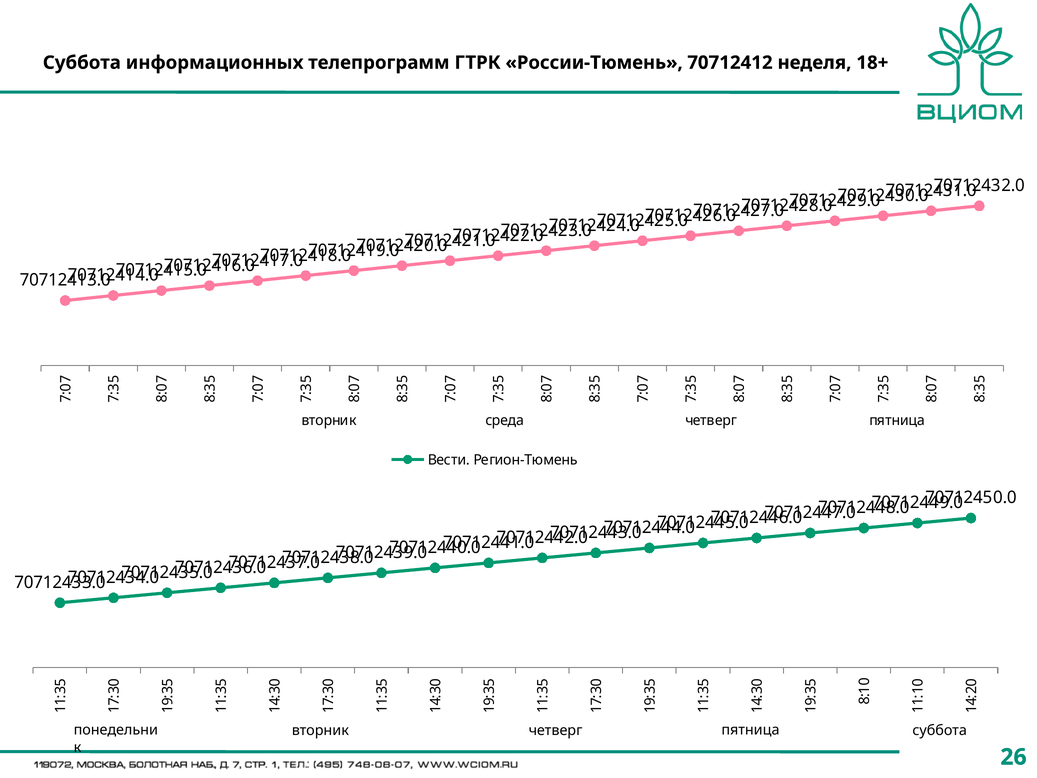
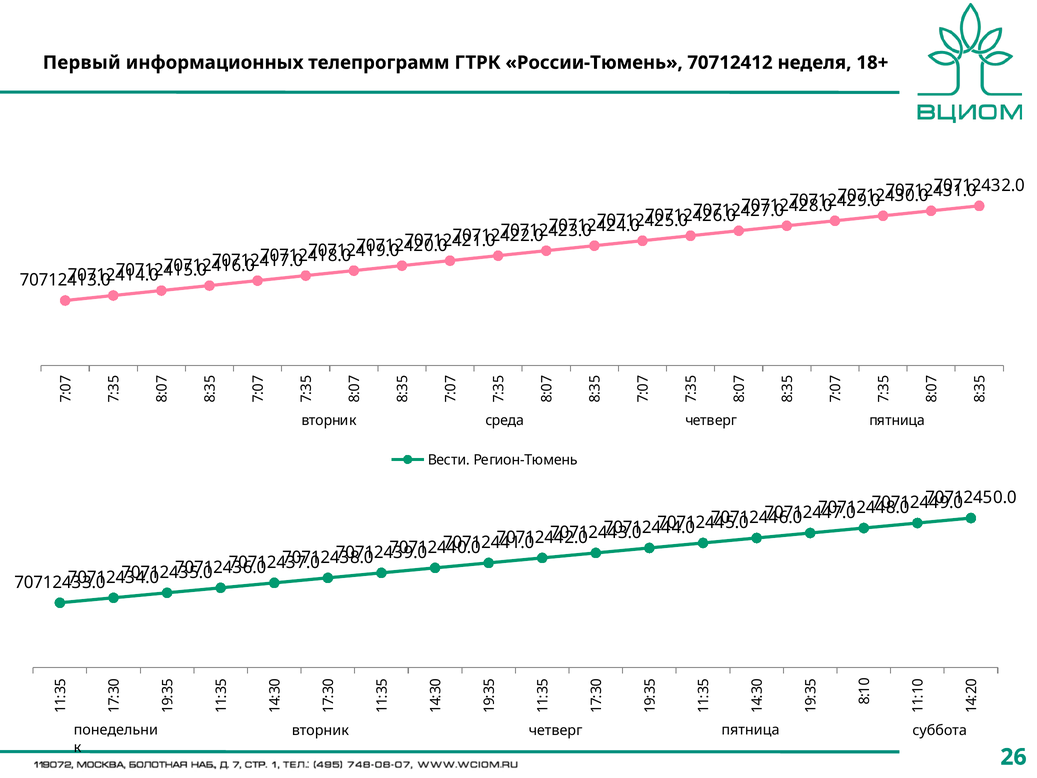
Суббота at (82, 63): Суббота -> Первый
